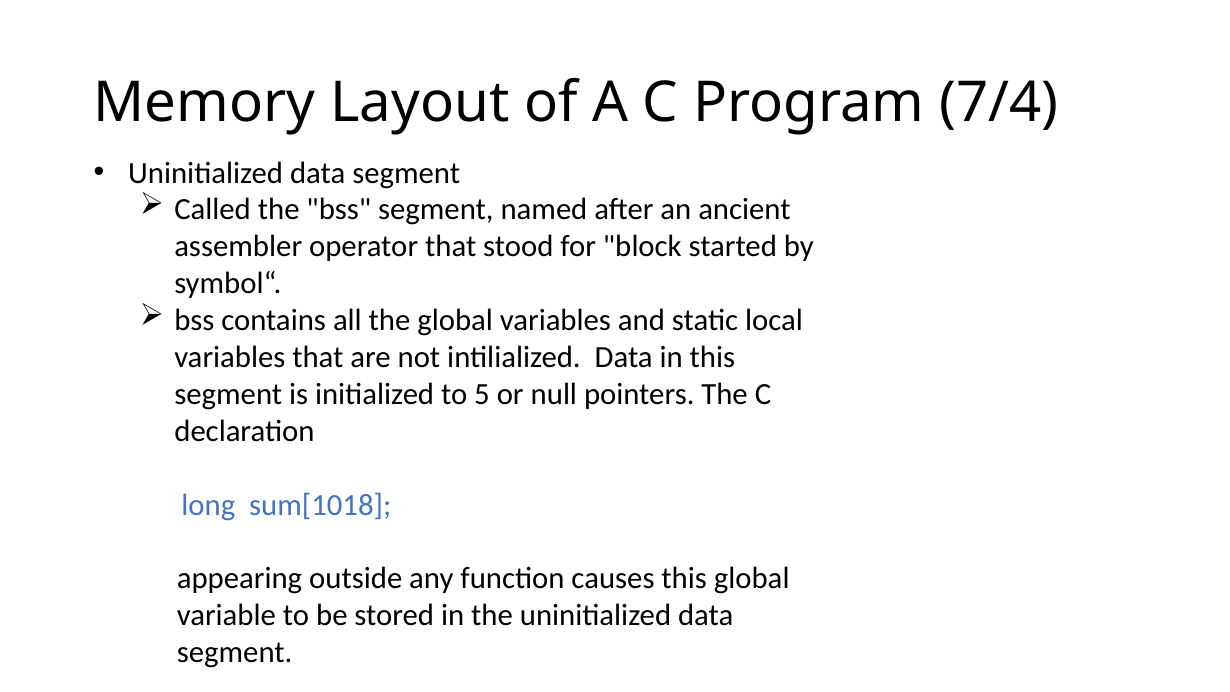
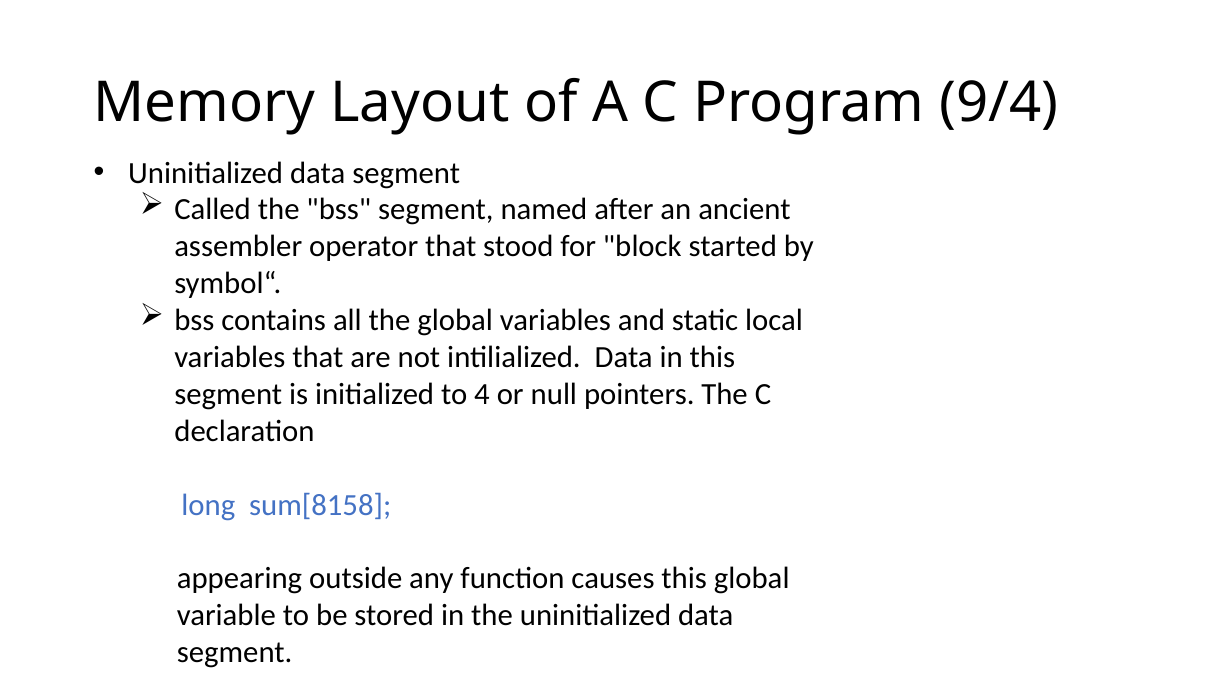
7/4: 7/4 -> 9/4
5: 5 -> 4
sum[1018: sum[1018 -> sum[8158
